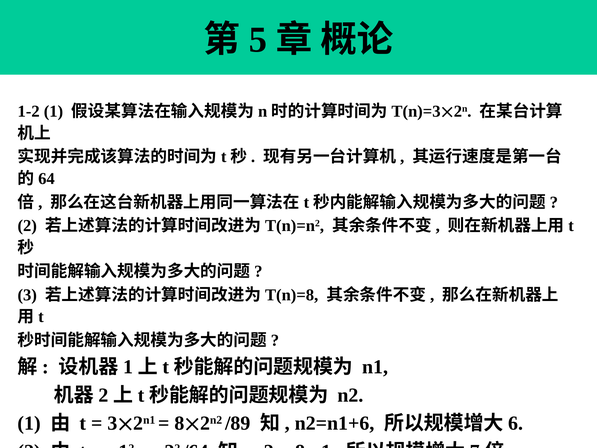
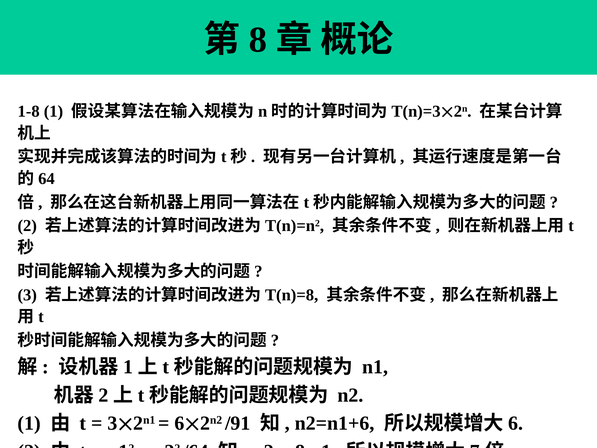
5 at (258, 40): 5 -> 8
1-2: 1-2 -> 1-8
8 at (179, 423): 8 -> 6
/89: /89 -> /91
